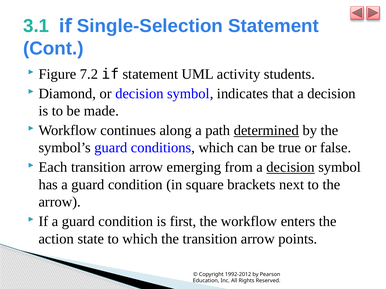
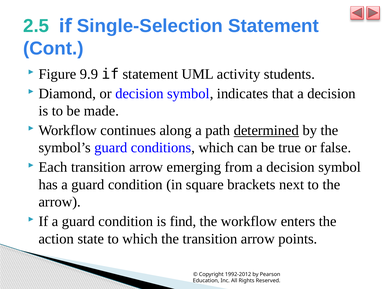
3.1: 3.1 -> 2.5
7.2: 7.2 -> 9.9
decision at (291, 168) underline: present -> none
first: first -> find
